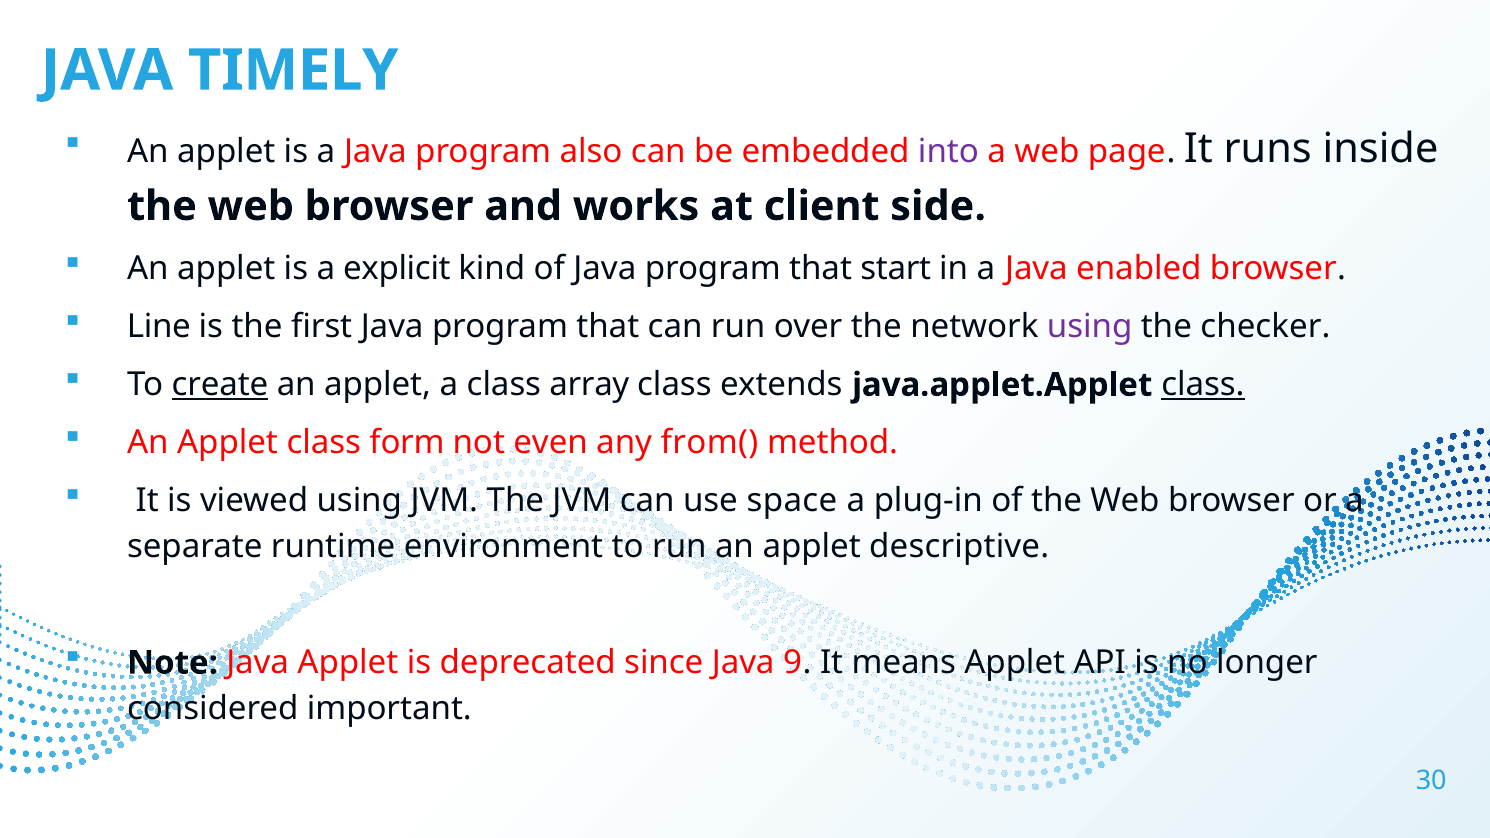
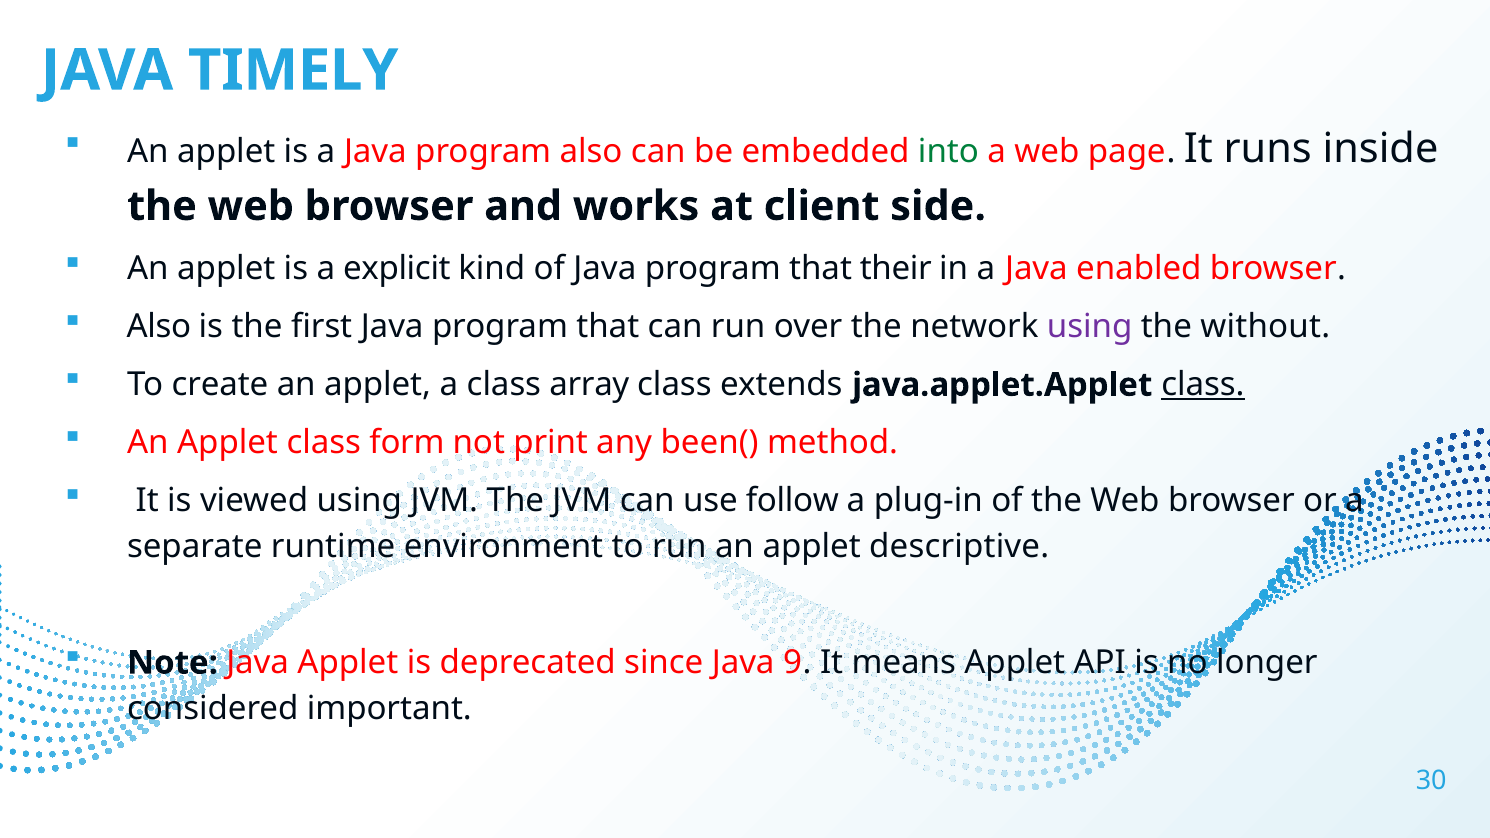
into colour: purple -> green
start: start -> their
Line at (159, 327): Line -> Also
checker: checker -> without
create underline: present -> none
even: even -> print
from(: from( -> been(
space: space -> follow
